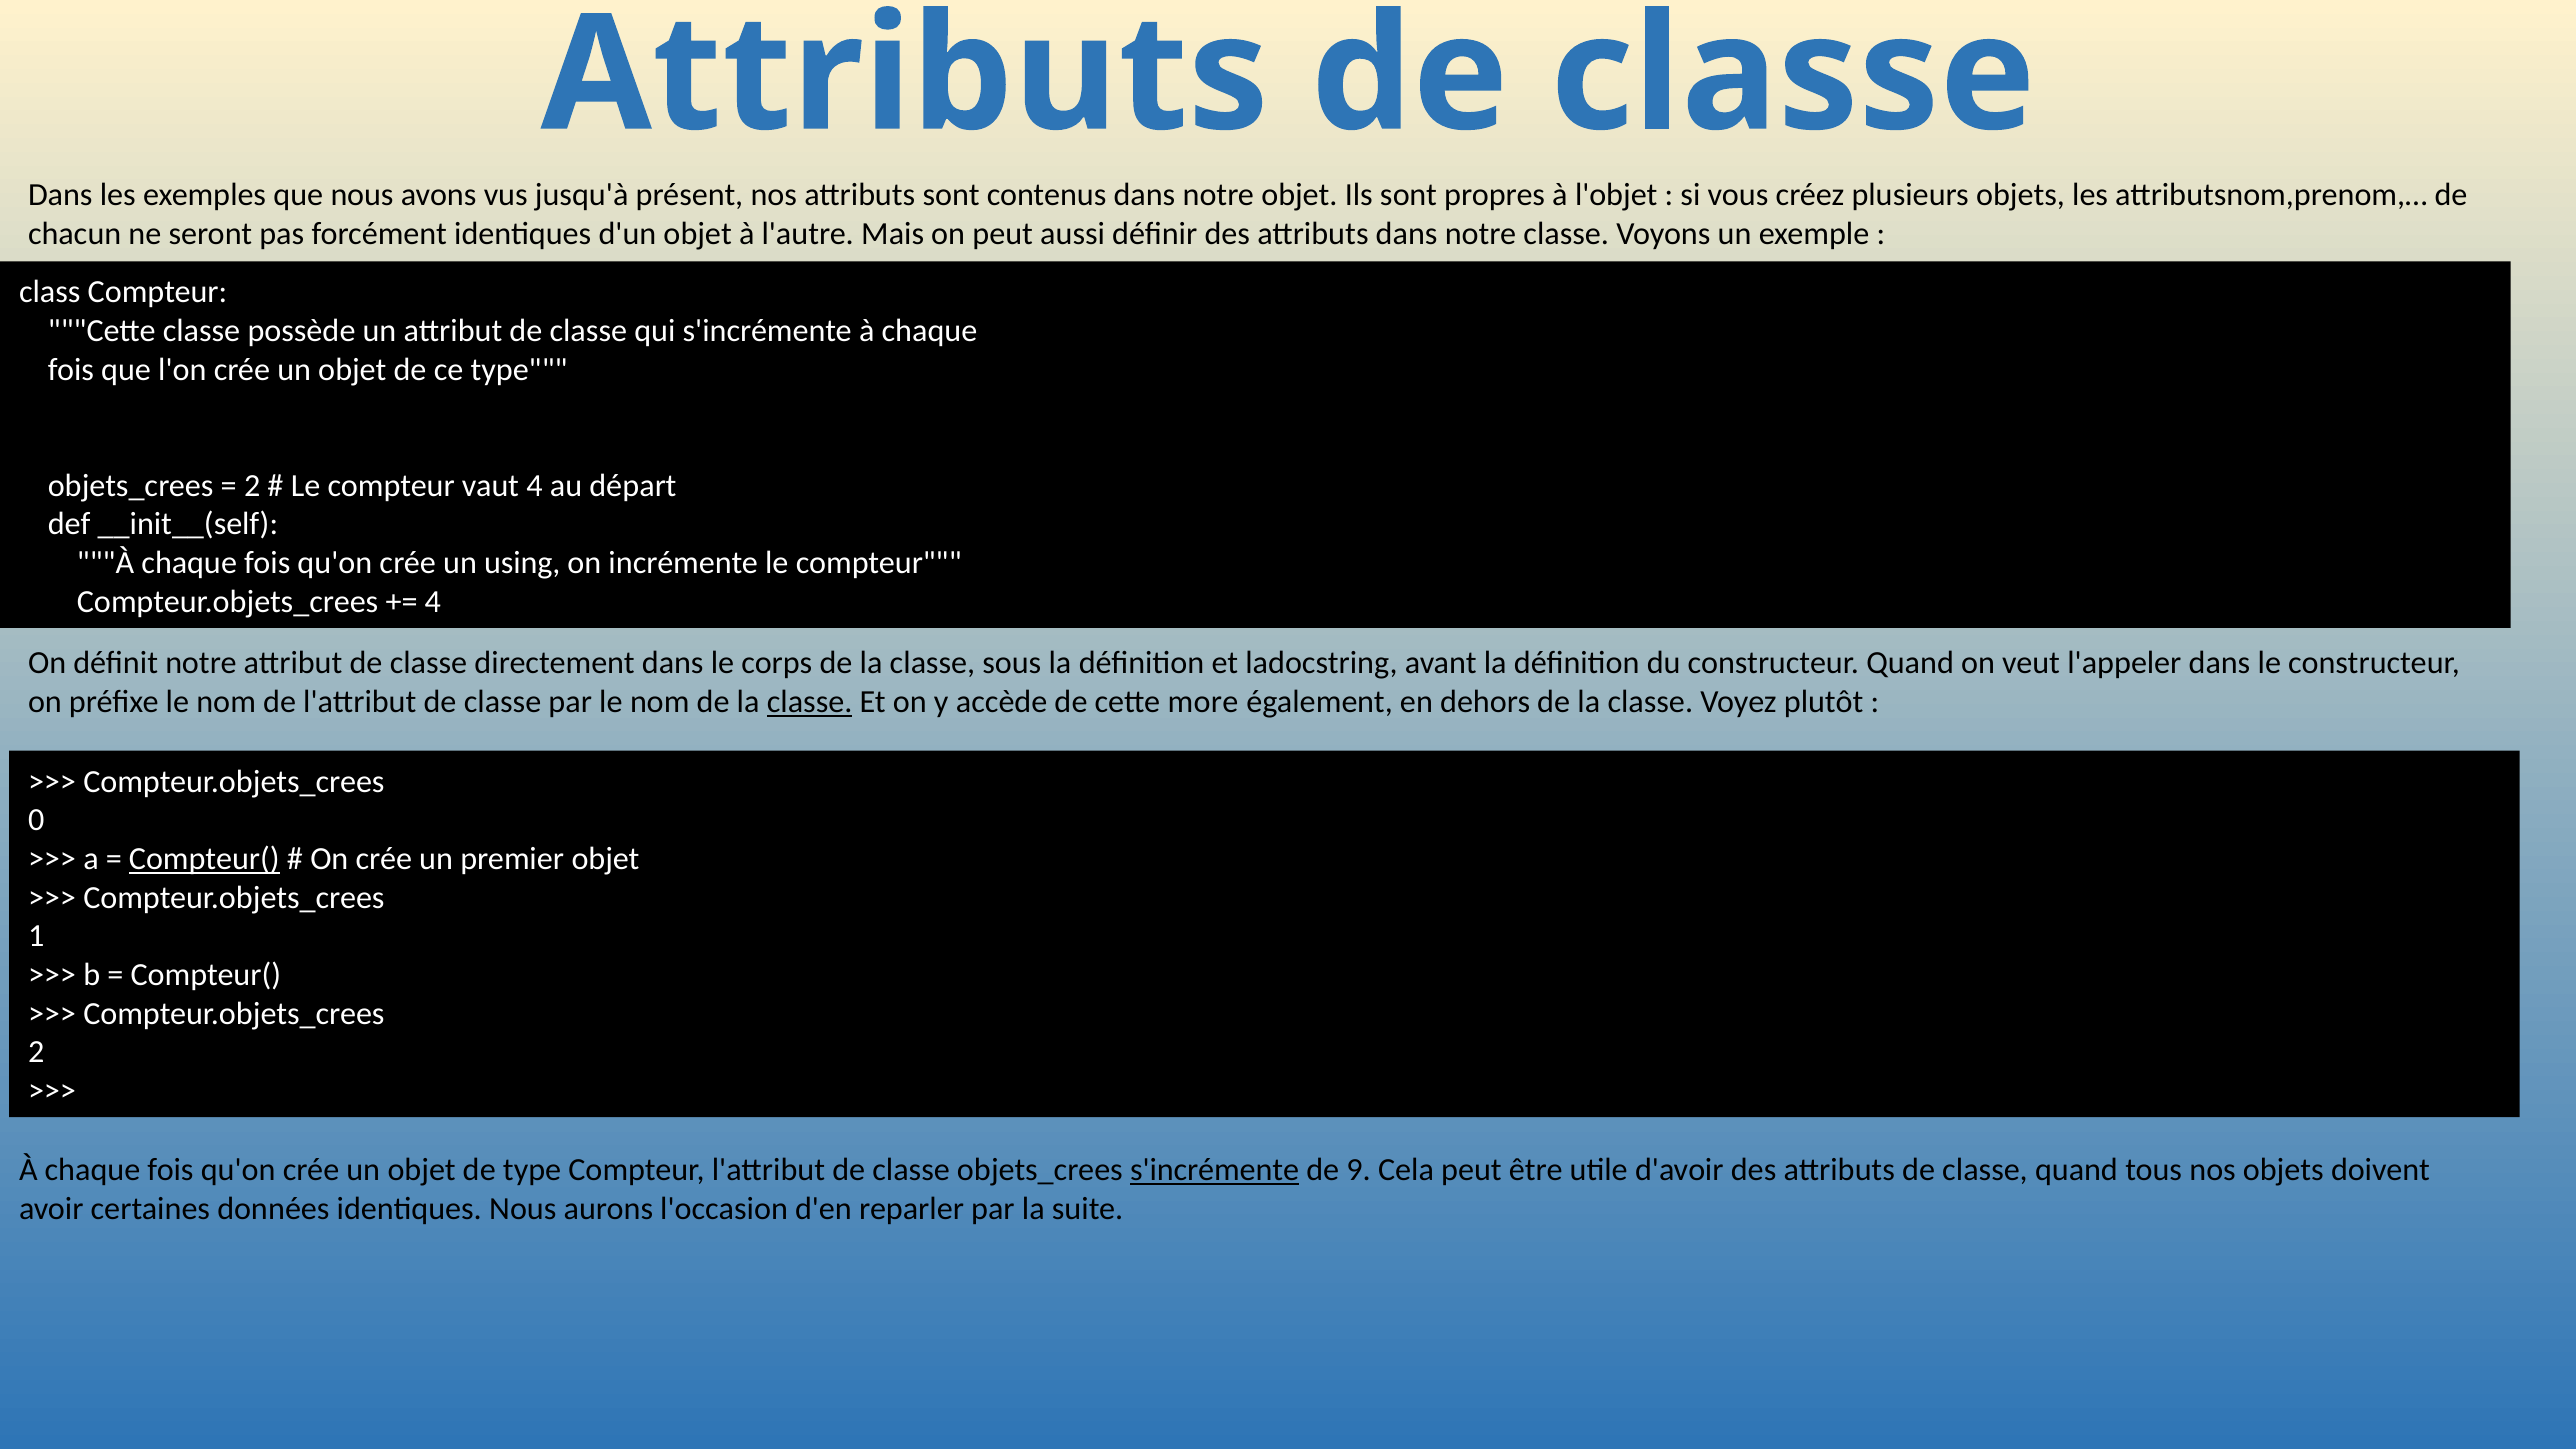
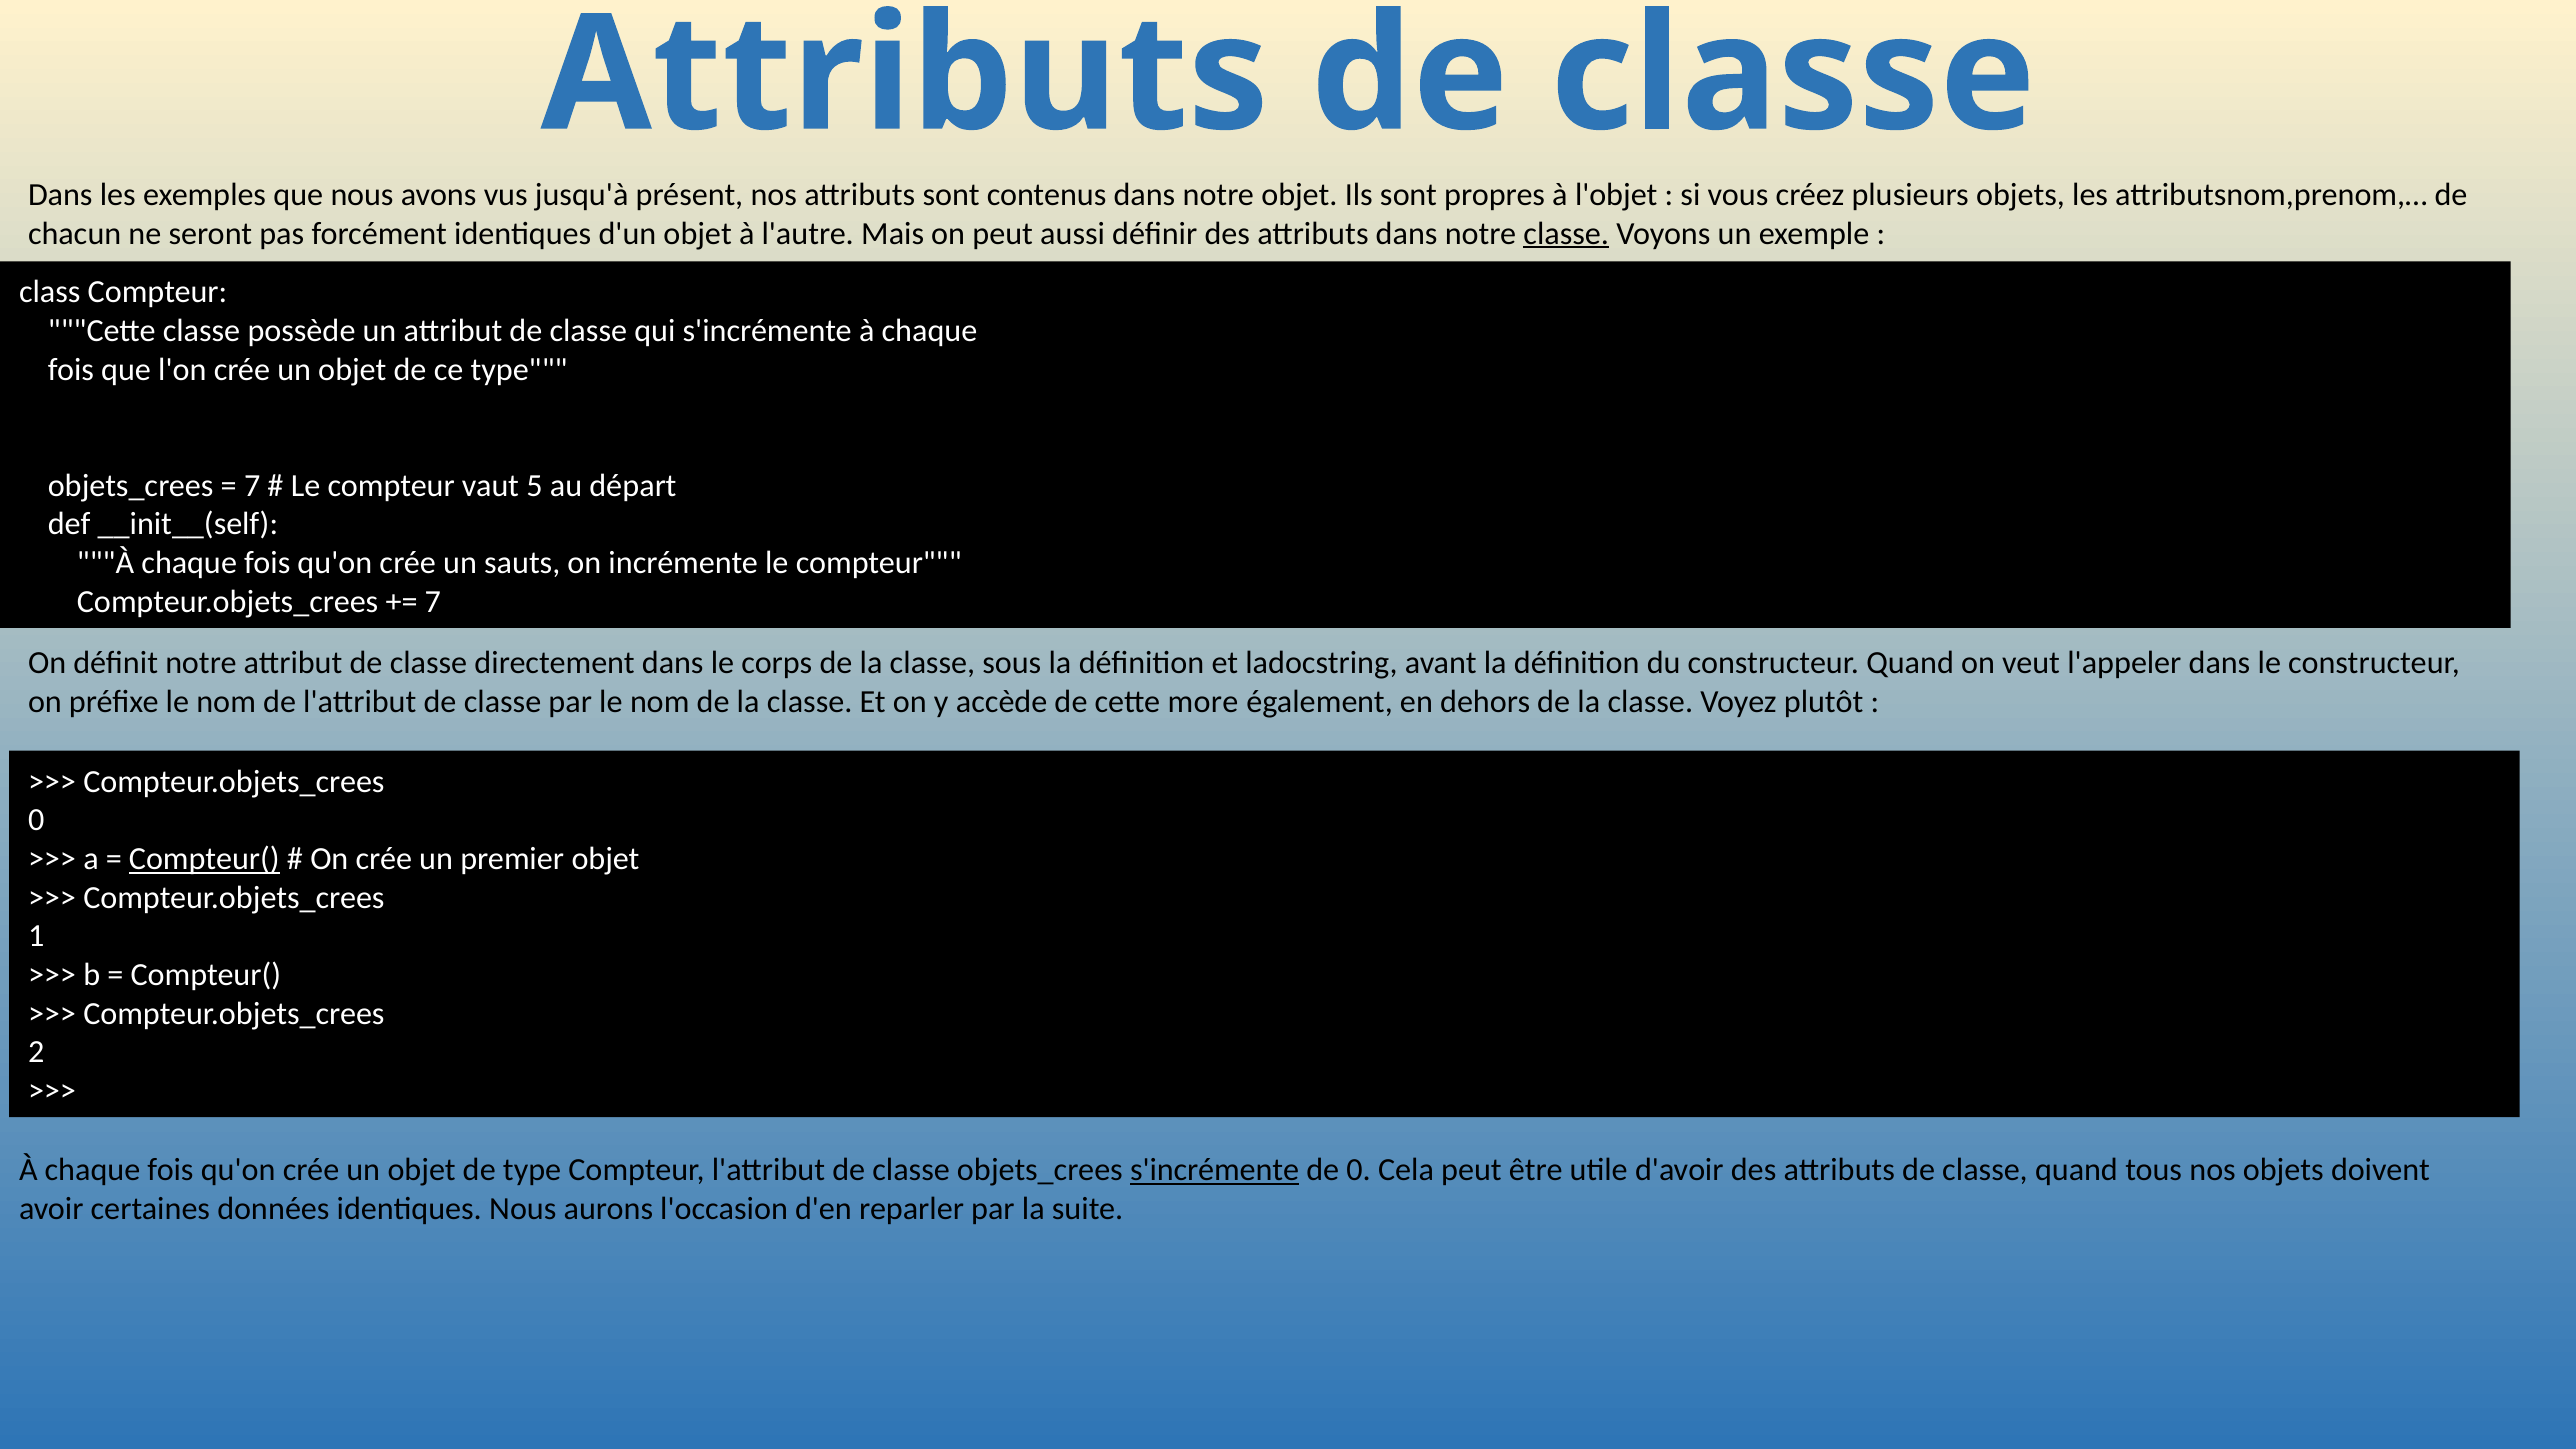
classe at (1566, 233) underline: none -> present
2 at (252, 486): 2 -> 7
vaut 4: 4 -> 5
using: using -> sauts
4 at (433, 601): 4 -> 7
classe at (810, 702) underline: present -> none
de 9: 9 -> 0
